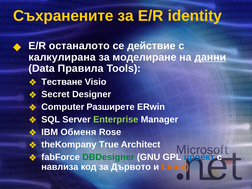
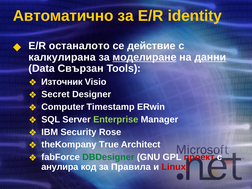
Съхранените: Съхранените -> Автоматично
моделиране underline: none -> present
Правила: Правила -> Свързан
Тестване: Тестване -> Източник
Разширете: Разширете -> Timestamp
Обменя: Обменя -> Security
проект colour: blue -> red
навлиза: навлиза -> анулира
Дървото: Дървото -> Правила
Linux colour: orange -> red
